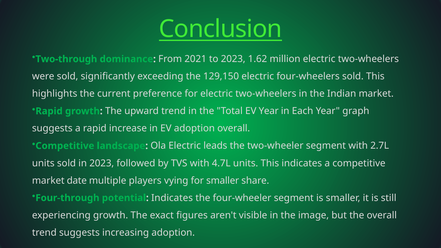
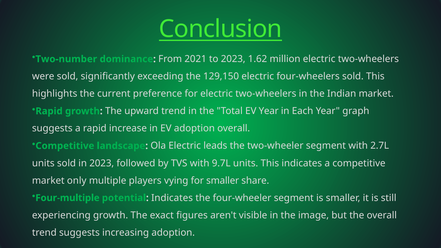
Two-through: Two-through -> Two-number
4.7L: 4.7L -> 9.7L
date: date -> only
Four-through: Four-through -> Four-multiple
